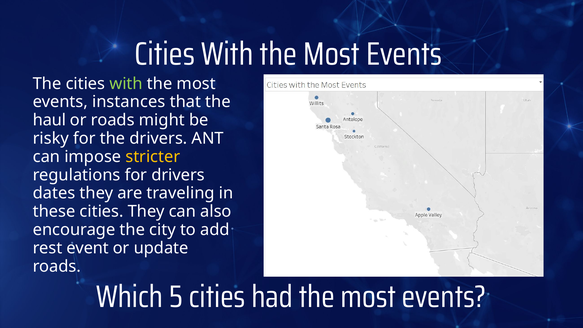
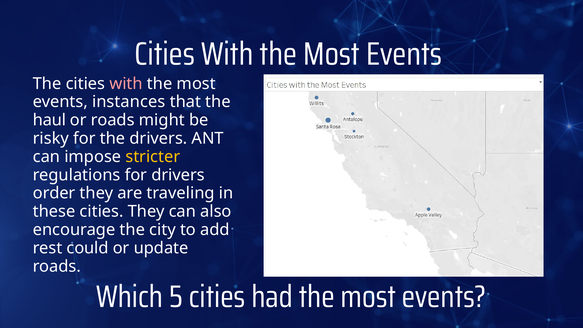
with at (126, 84) colour: light green -> pink
dates: dates -> order
event: event -> could
